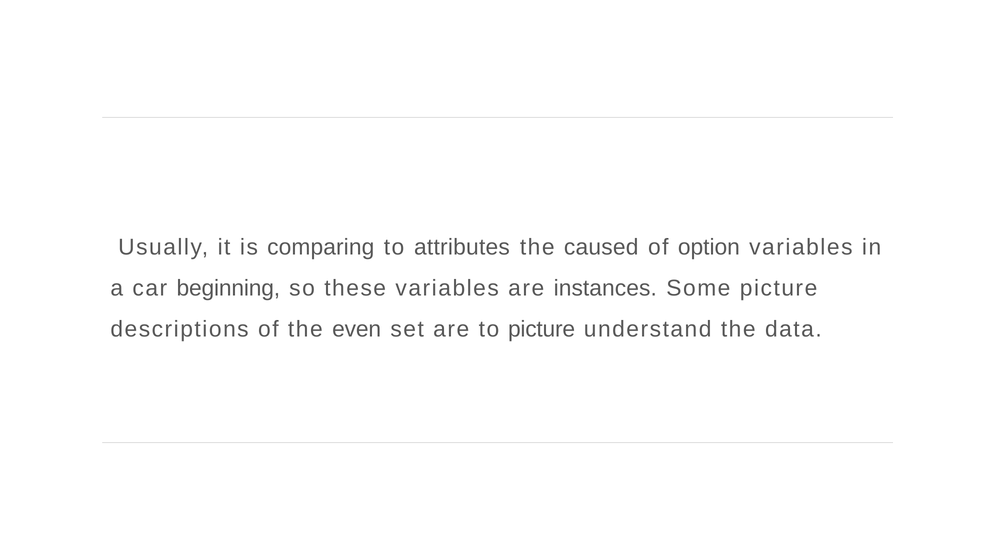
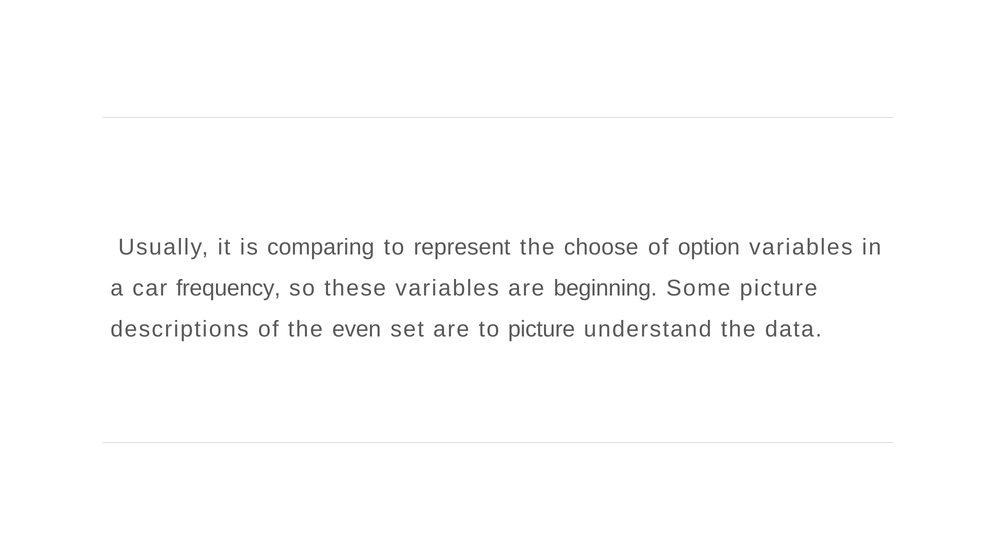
attributes: attributes -> represent
caused: caused -> choose
beginning: beginning -> frequency
instances: instances -> beginning
